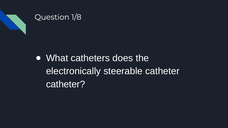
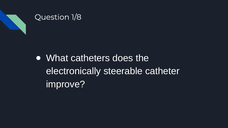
catheter at (66, 84): catheter -> improve
